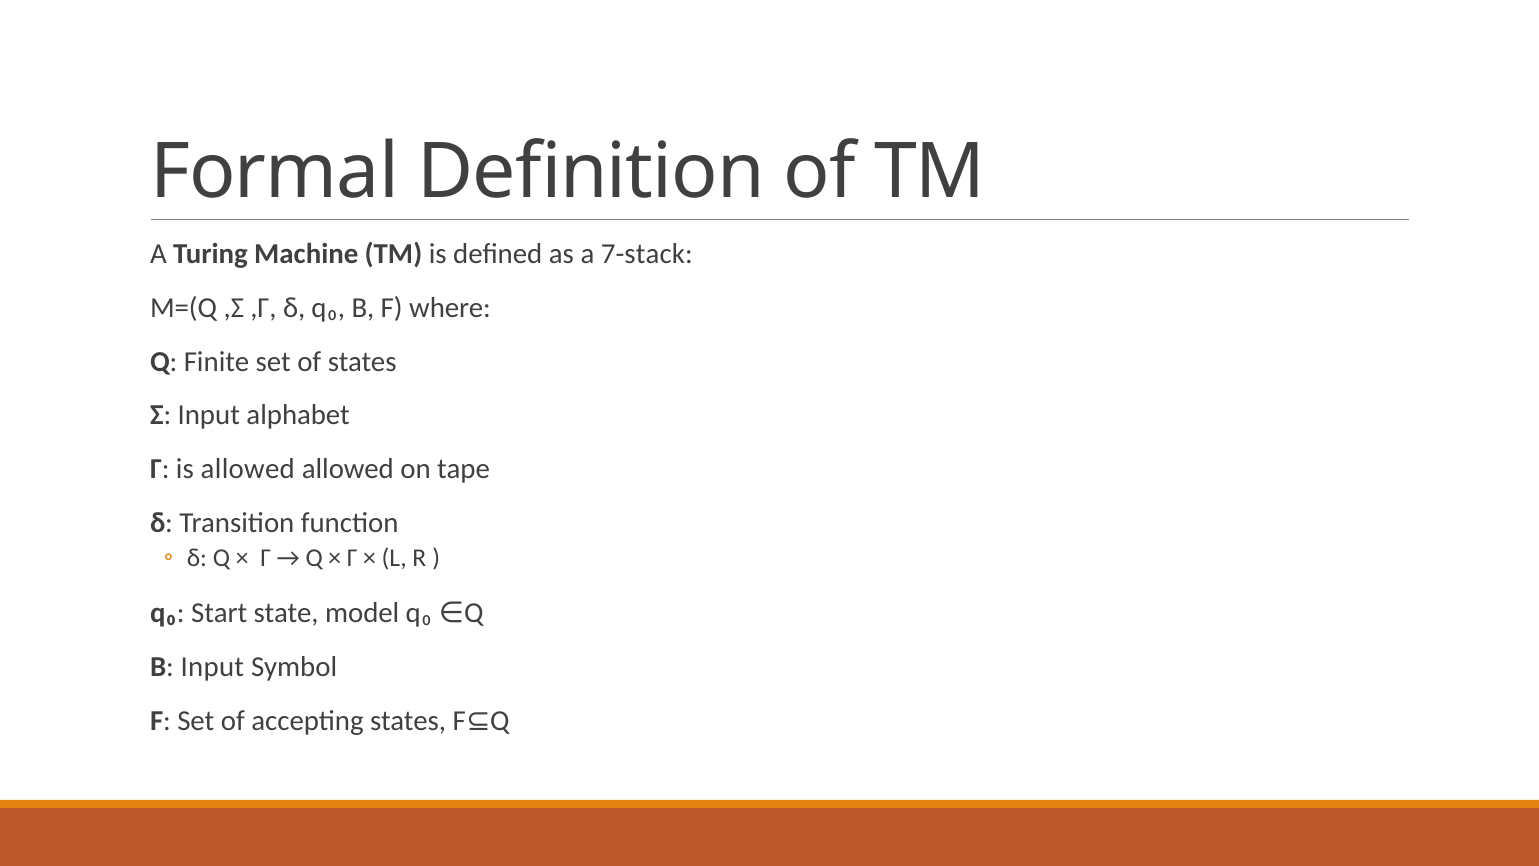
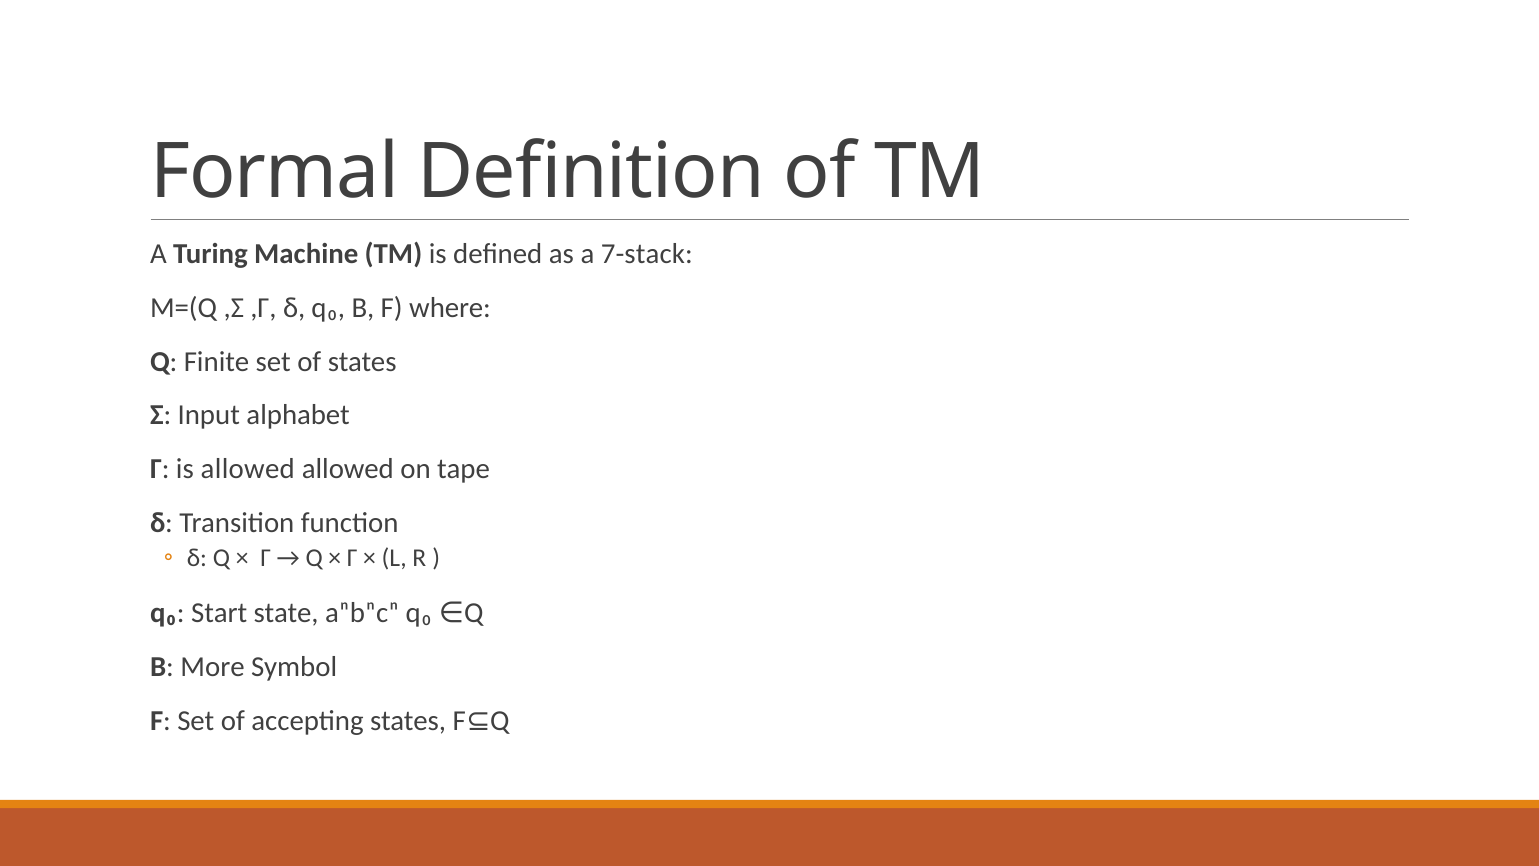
model: model -> aⁿbⁿcⁿ
B Input: Input -> More
